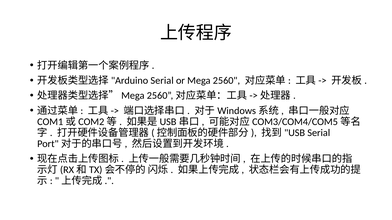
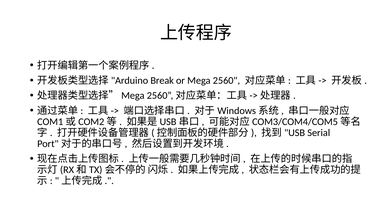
Serial at (162, 81): Serial -> Break
